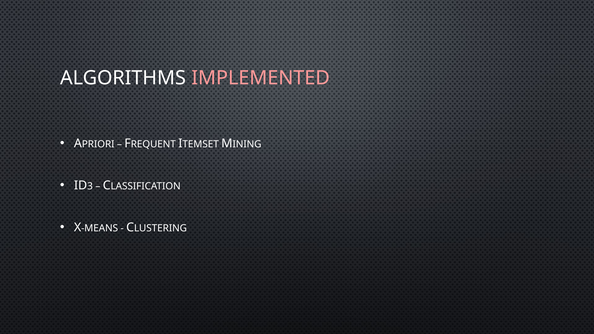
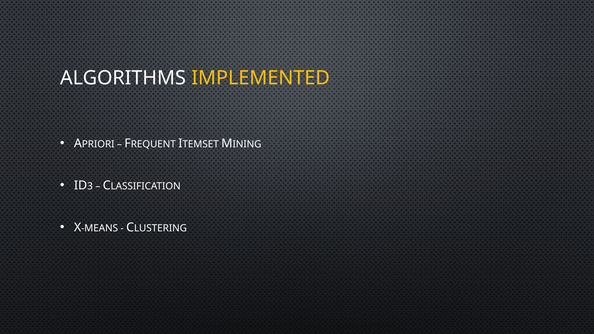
IMPLEMENTED colour: pink -> yellow
